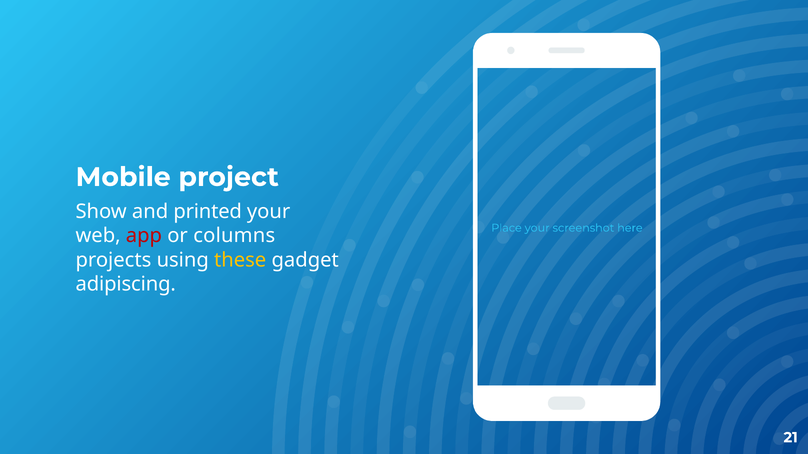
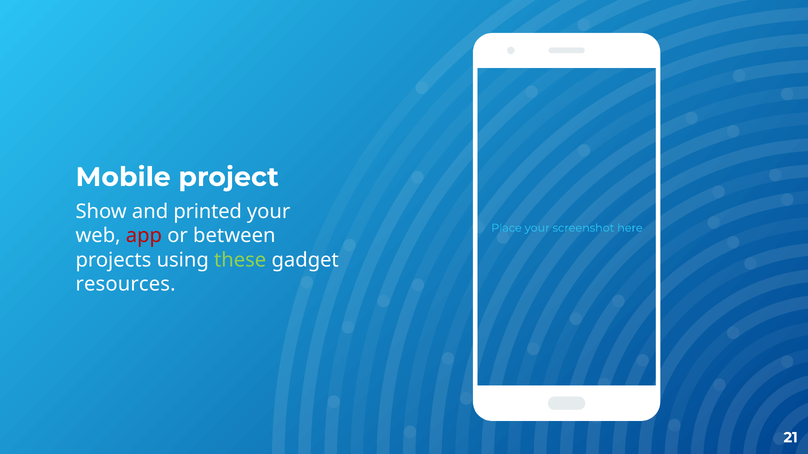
columns: columns -> between
these colour: yellow -> light green
adipiscing: adipiscing -> resources
